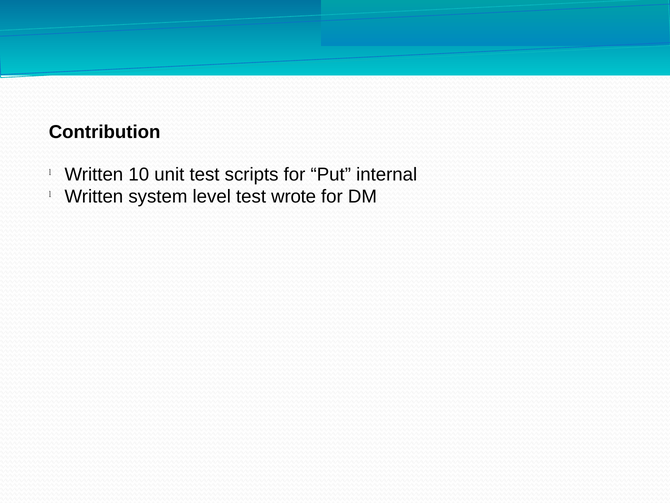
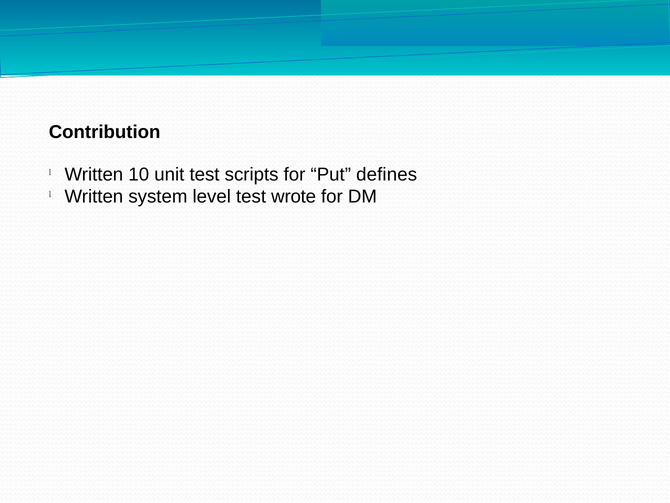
internal: internal -> defines
